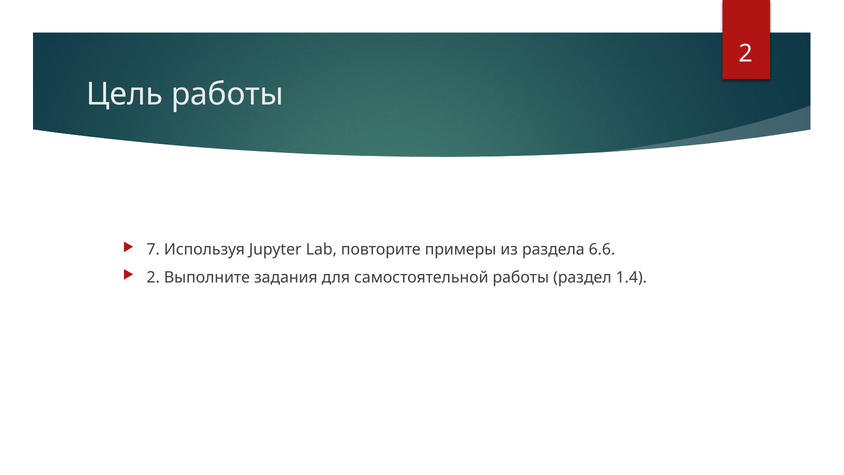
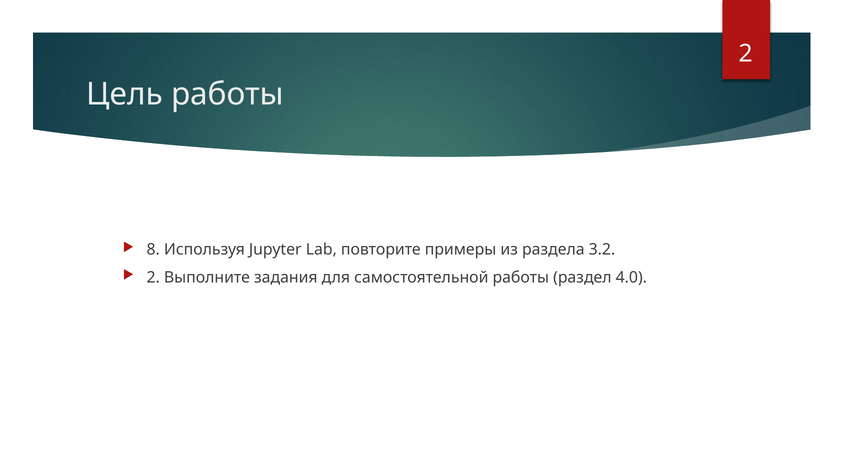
7: 7 -> 8
6.6: 6.6 -> 3.2
1.4: 1.4 -> 4.0
